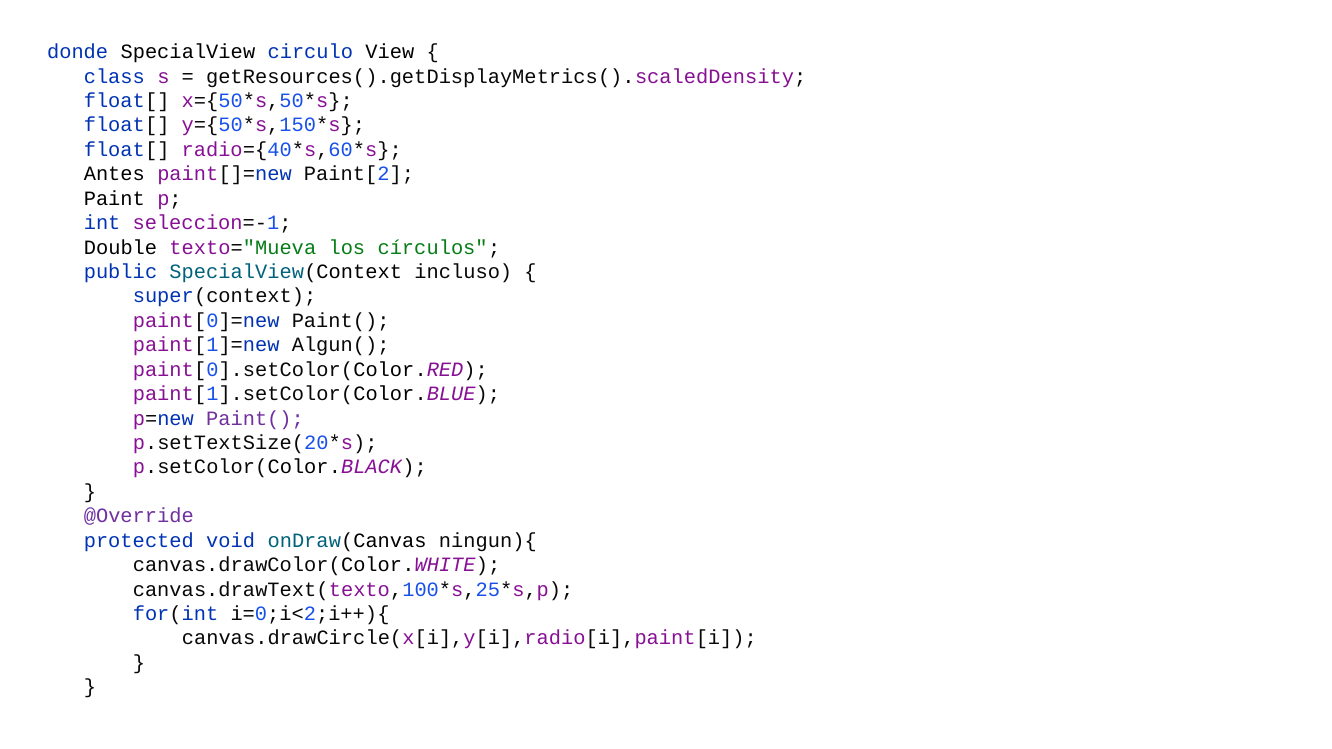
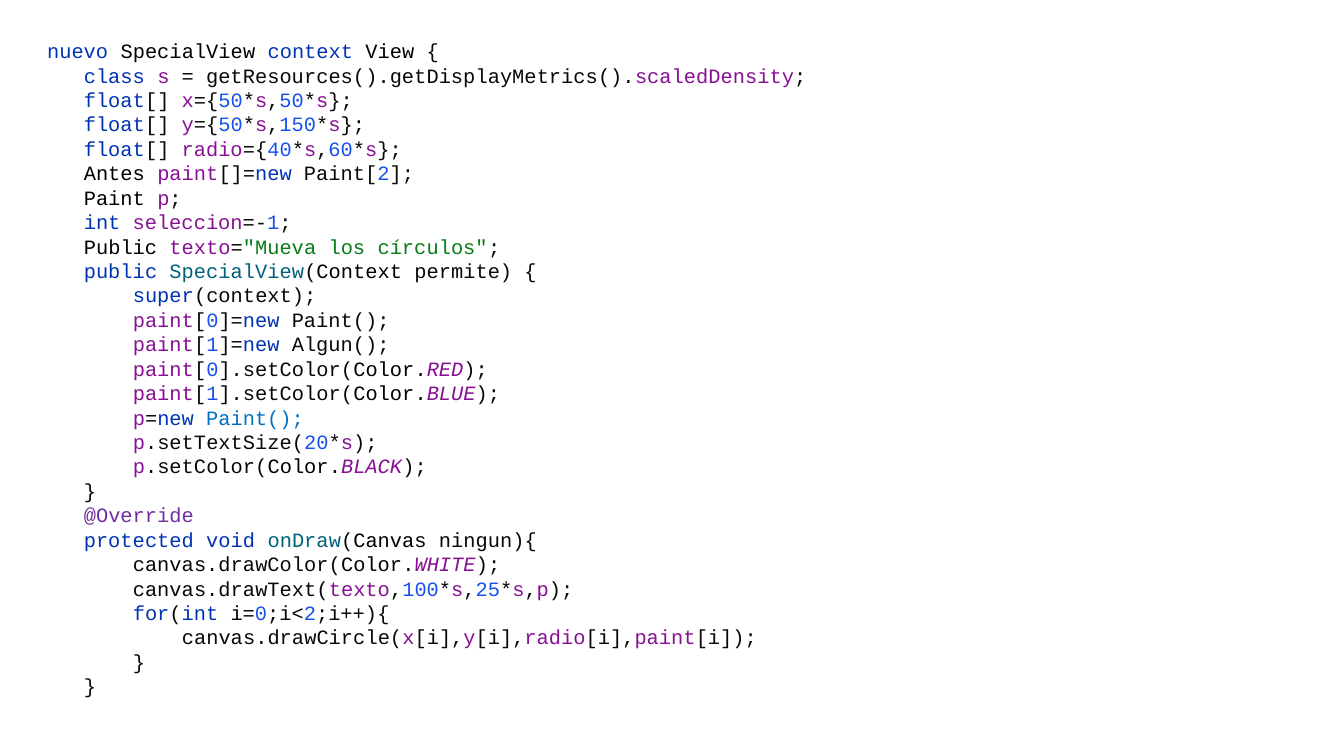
donde: donde -> nuevo
circulo: circulo -> context
Double at (120, 248): Double -> Public
incluso: incluso -> permite
Paint( at (255, 419) colour: purple -> blue
